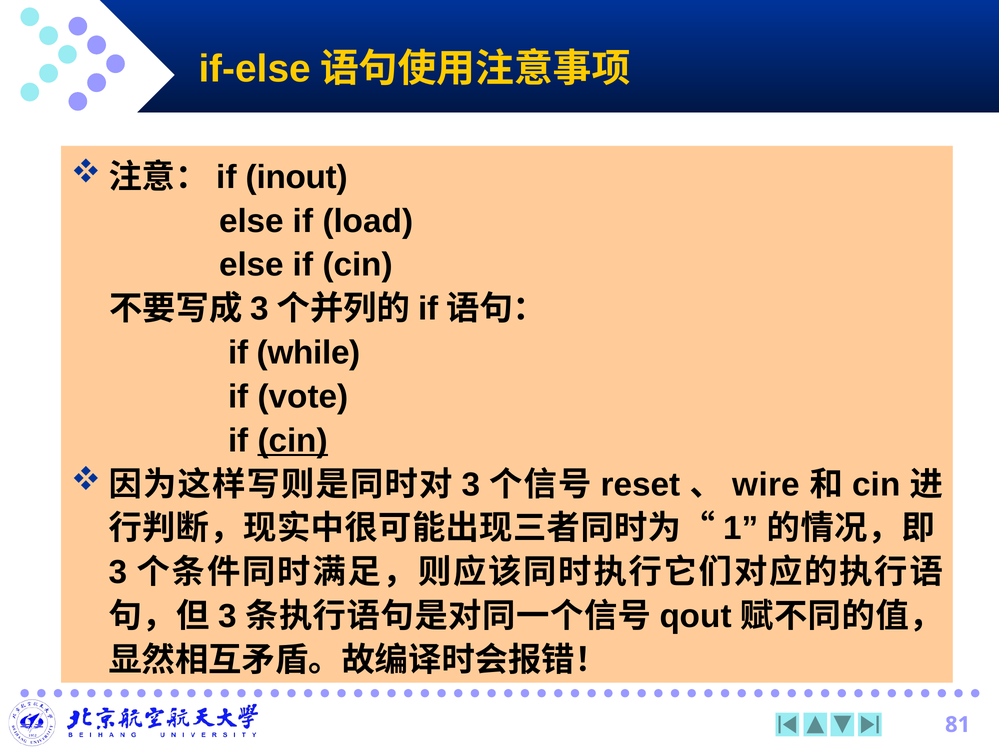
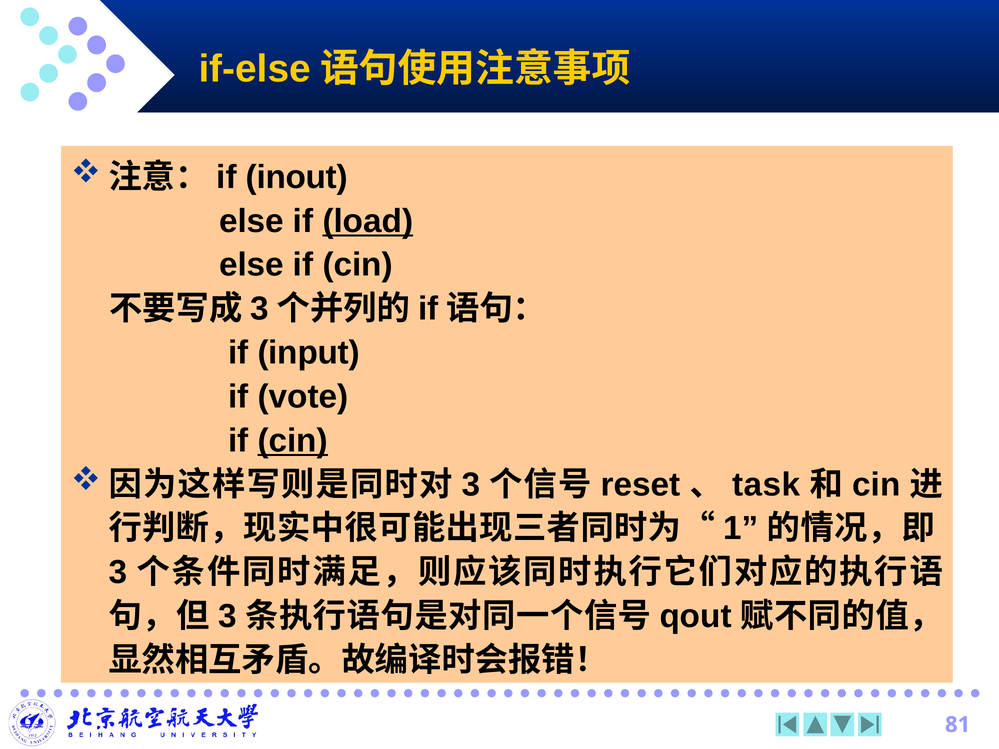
load underline: none -> present
while: while -> input
wire: wire -> task
